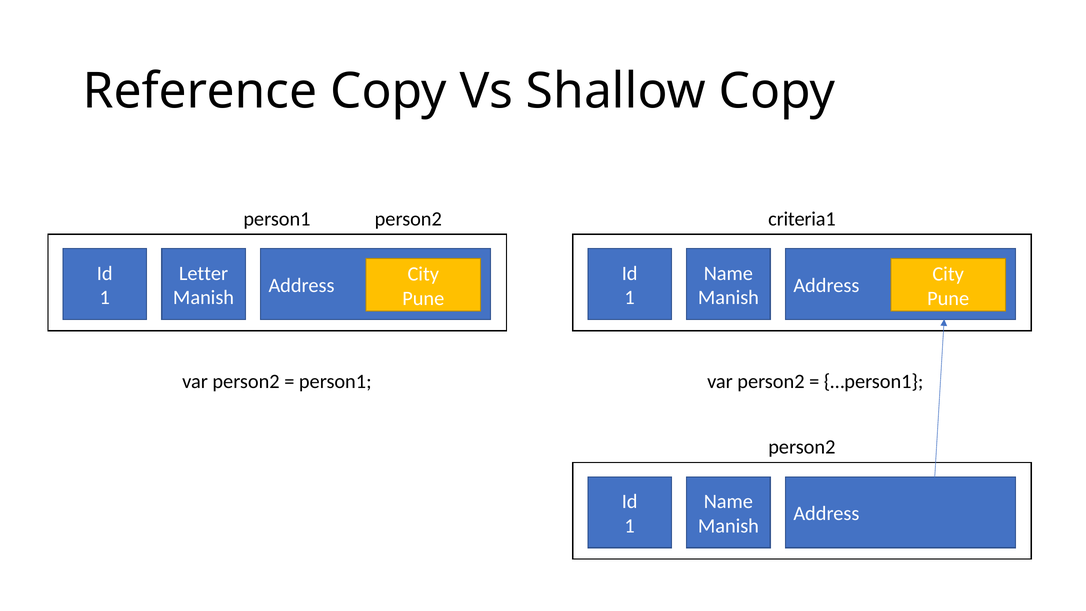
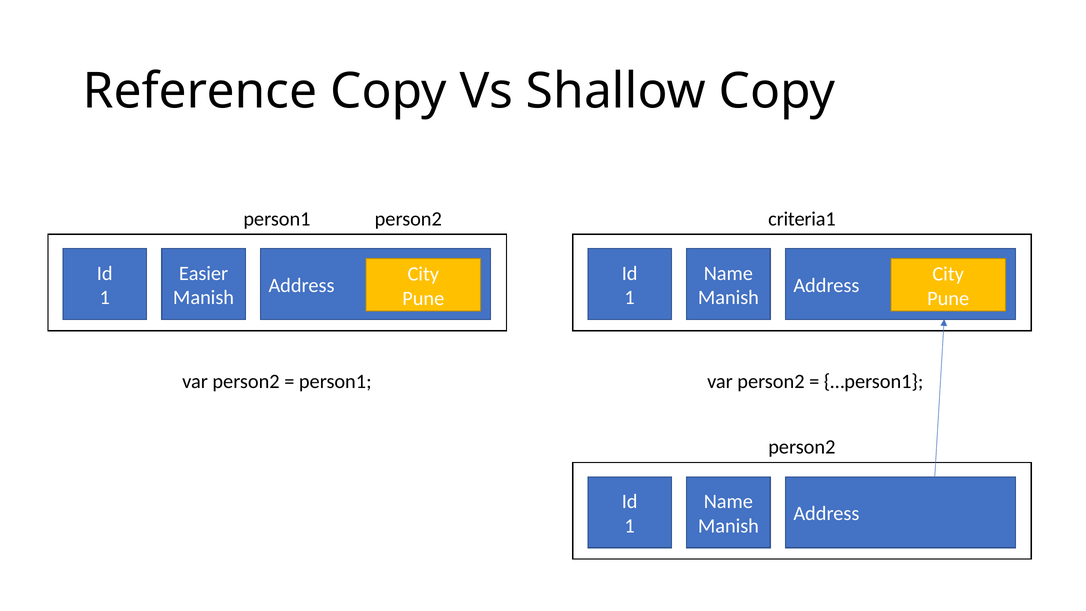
Letter: Letter -> Easier
